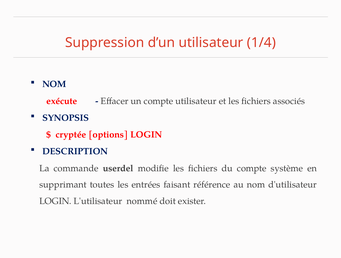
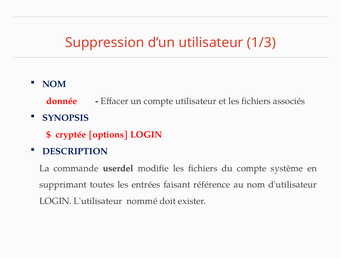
1/4: 1/4 -> 1/3
exécute: exécute -> donnée
